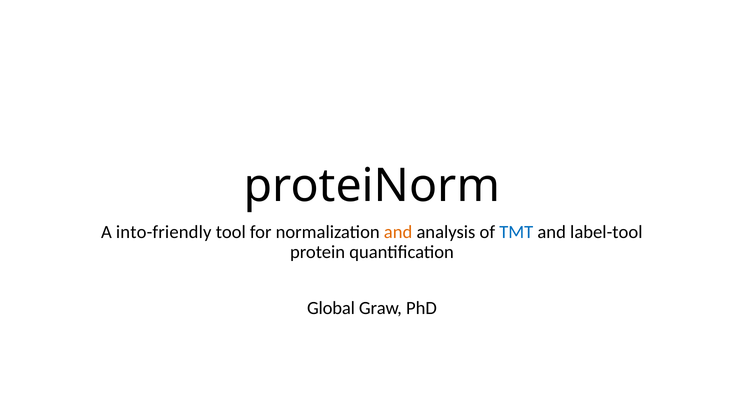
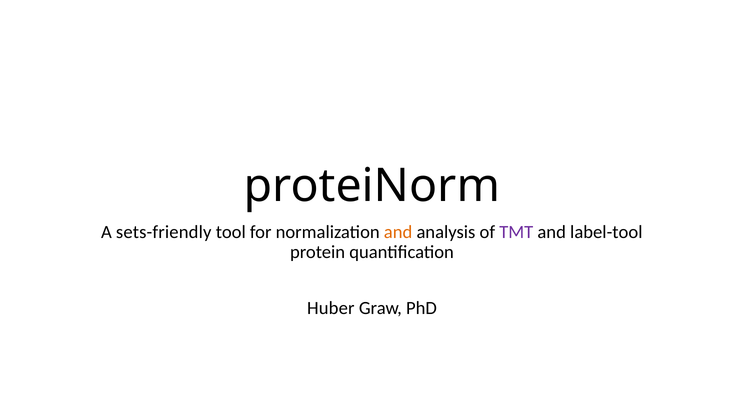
into-friendly: into-friendly -> sets-friendly
TMT colour: blue -> purple
Global: Global -> Huber
